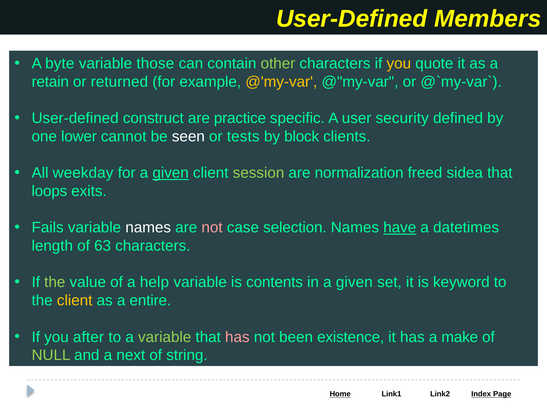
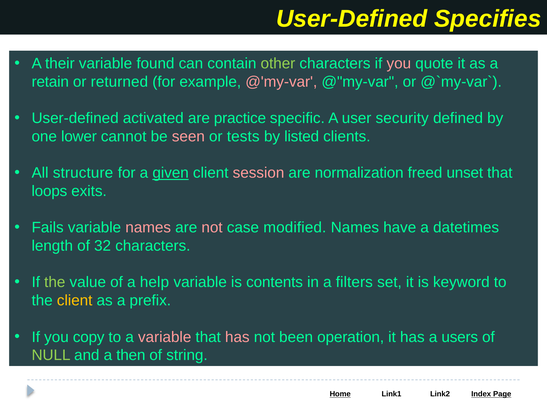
Members: Members -> Specifies
byte: byte -> their
those: those -> found
you at (399, 64) colour: yellow -> pink
@'my-var colour: yellow -> pink
construct: construct -> activated
seen colour: white -> pink
block: block -> listed
weekday: weekday -> structure
session colour: light green -> pink
sidea: sidea -> unset
names at (148, 228) colour: white -> pink
selection: selection -> modified
have underline: present -> none
63: 63 -> 32
in a given: given -> filters
entire: entire -> prefix
after: after -> copy
variable at (165, 337) colour: light green -> pink
existence: existence -> operation
make: make -> users
next: next -> then
